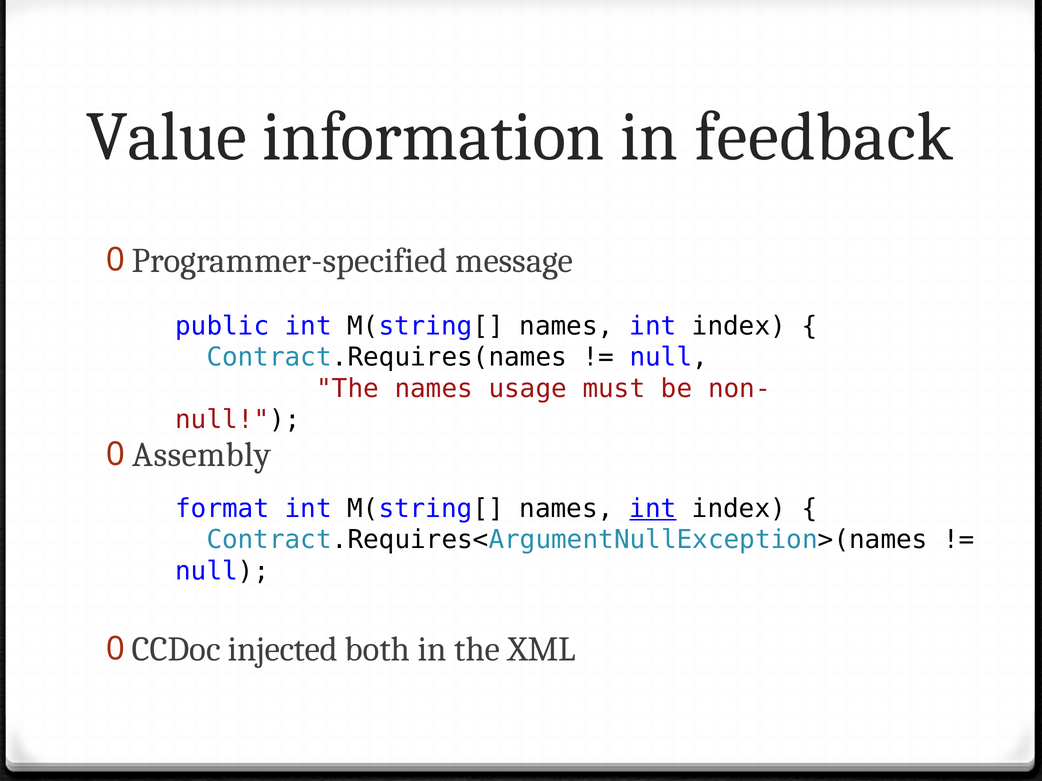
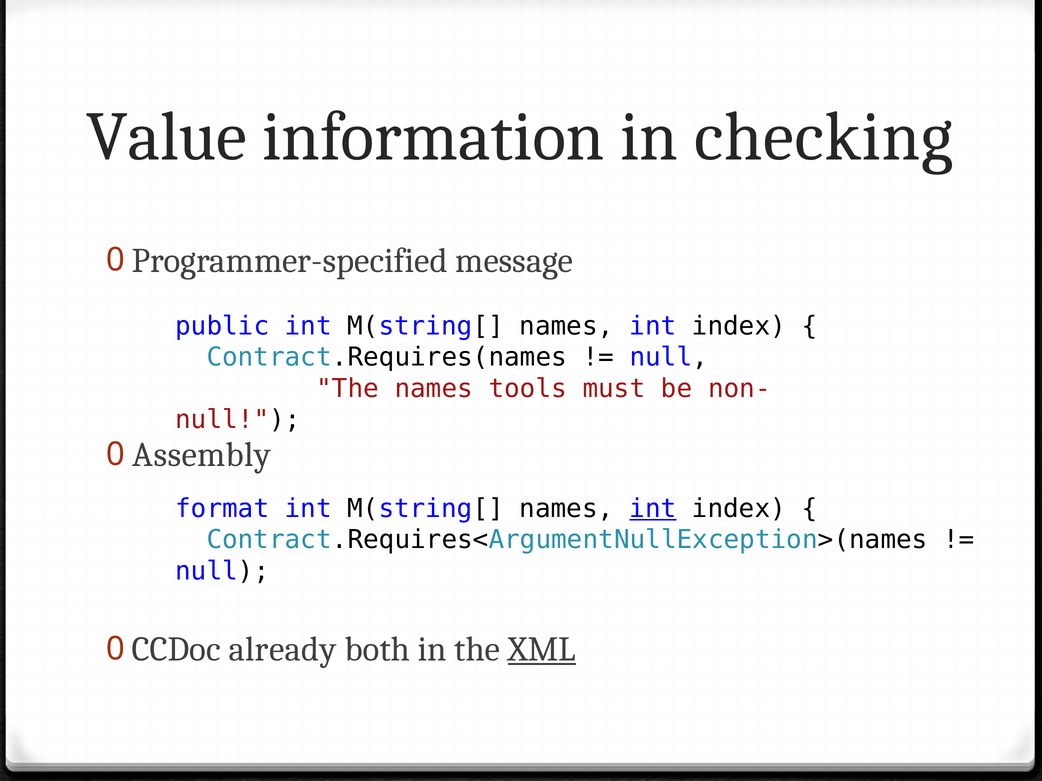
feedback: feedback -> checking
usage: usage -> tools
injected: injected -> already
XML underline: none -> present
